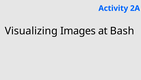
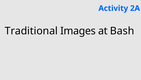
Visualizing: Visualizing -> Traditional
